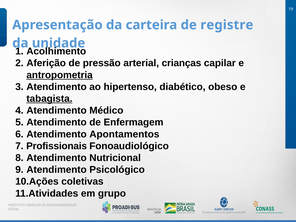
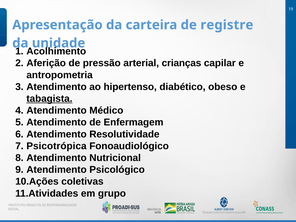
antropometria underline: present -> none
Apontamentos: Apontamentos -> Resolutividade
Profissionais: Profissionais -> Psicotrópica
